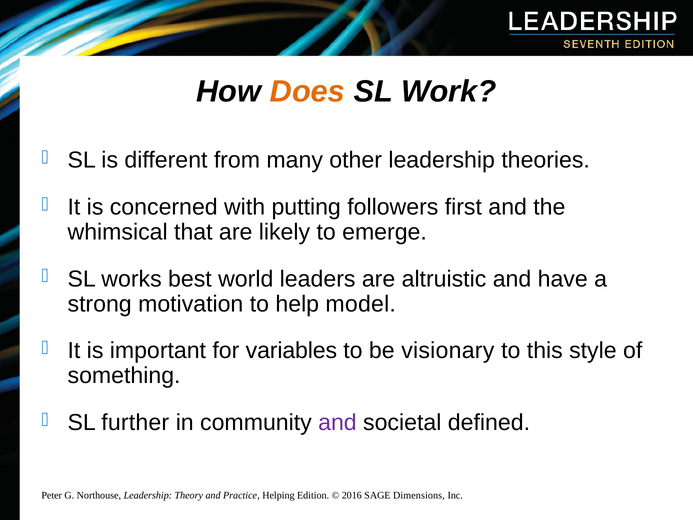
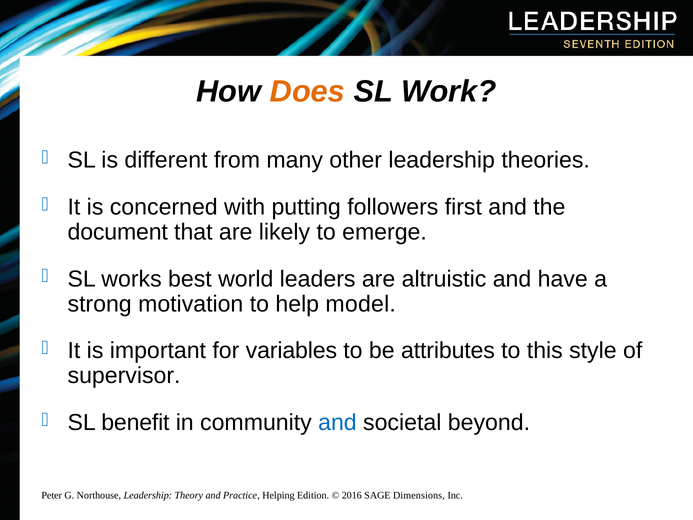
whimsical: whimsical -> document
visionary: visionary -> attributes
something: something -> supervisor
further: further -> benefit
and at (337, 422) colour: purple -> blue
defined: defined -> beyond
